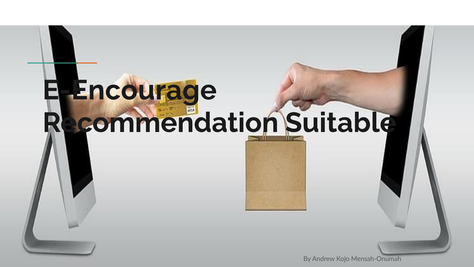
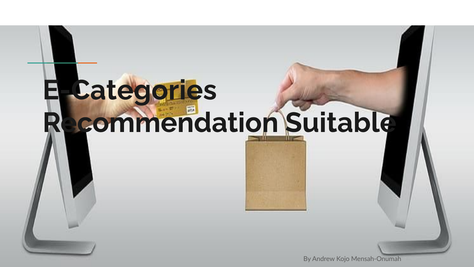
E-Encourage: E-Encourage -> E-Categories
